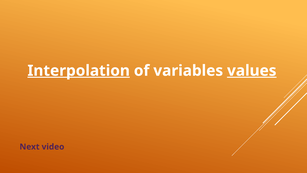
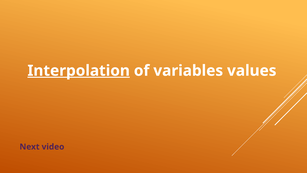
values underline: present -> none
